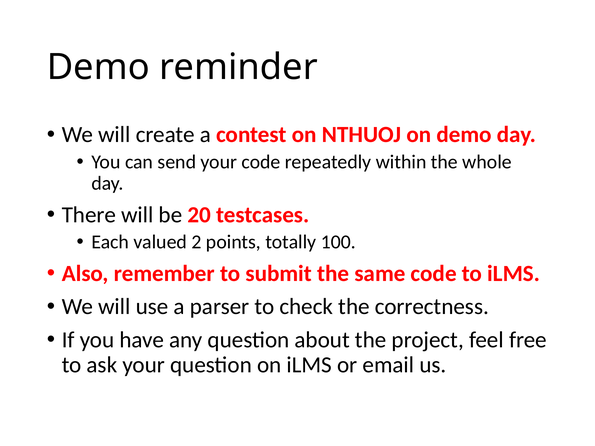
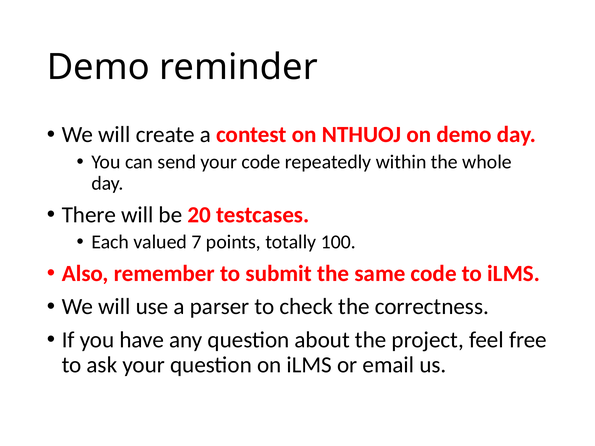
2: 2 -> 7
